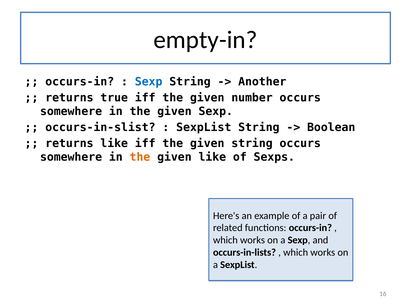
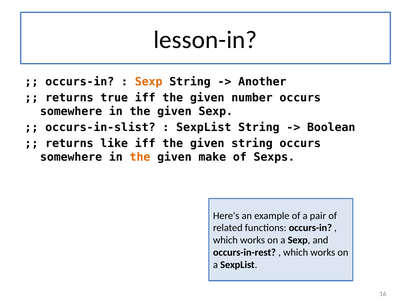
empty-in: empty-in -> lesson-in
Sexp at (149, 82) colour: blue -> orange
given like: like -> make
occurs-in-lists: occurs-in-lists -> occurs-in-rest
